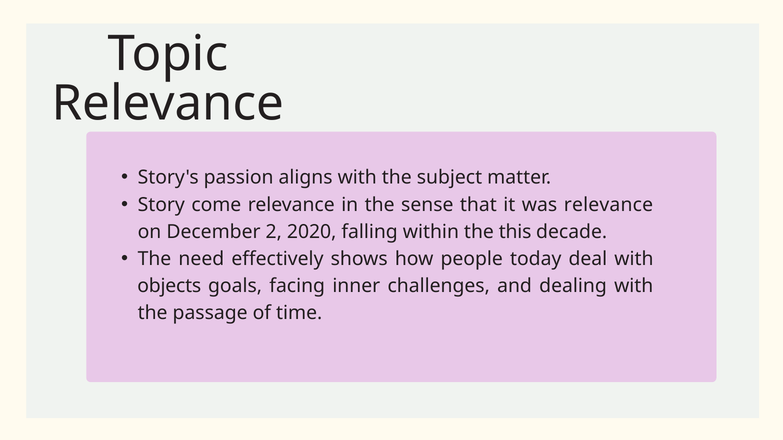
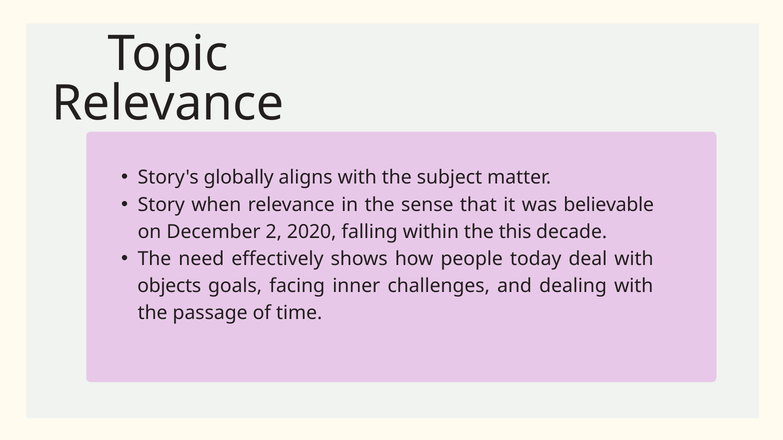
passion: passion -> globally
come: come -> when
was relevance: relevance -> believable
